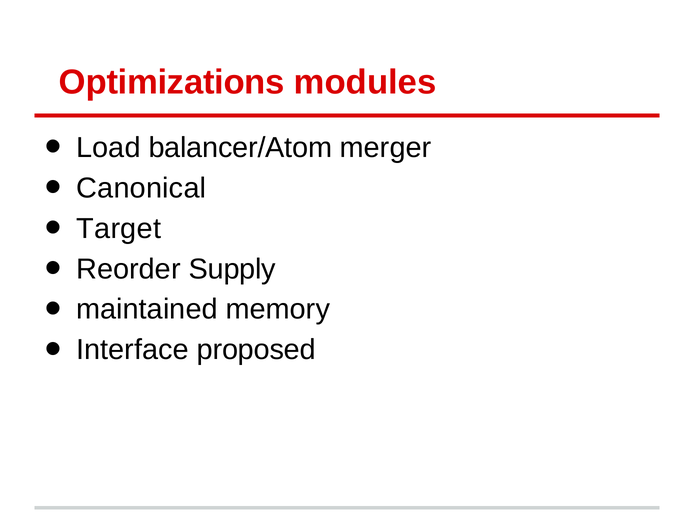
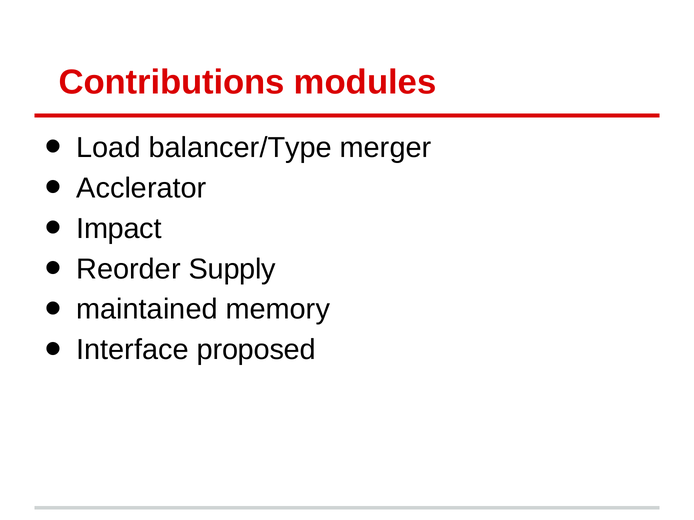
Optimizations: Optimizations -> Contributions
balancer/Atom: balancer/Atom -> balancer/Type
Canonical: Canonical -> Acclerator
Target: Target -> Impact
